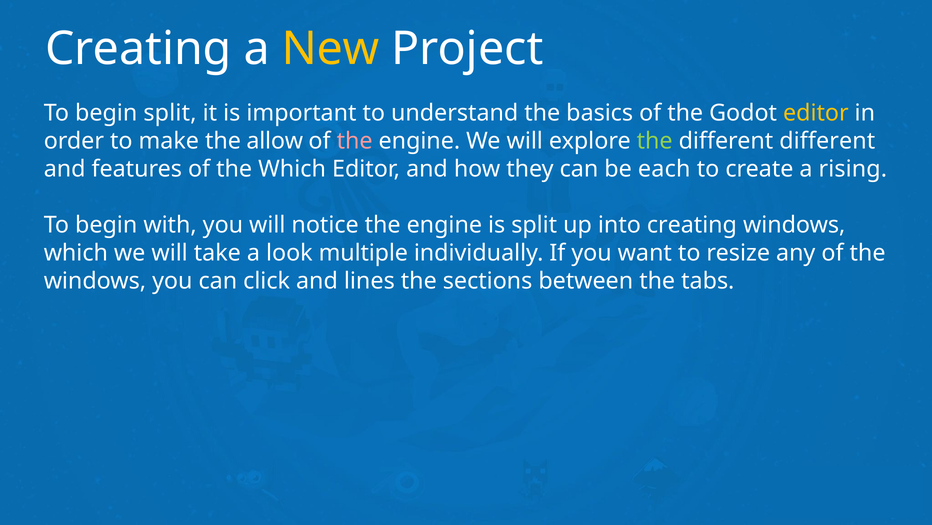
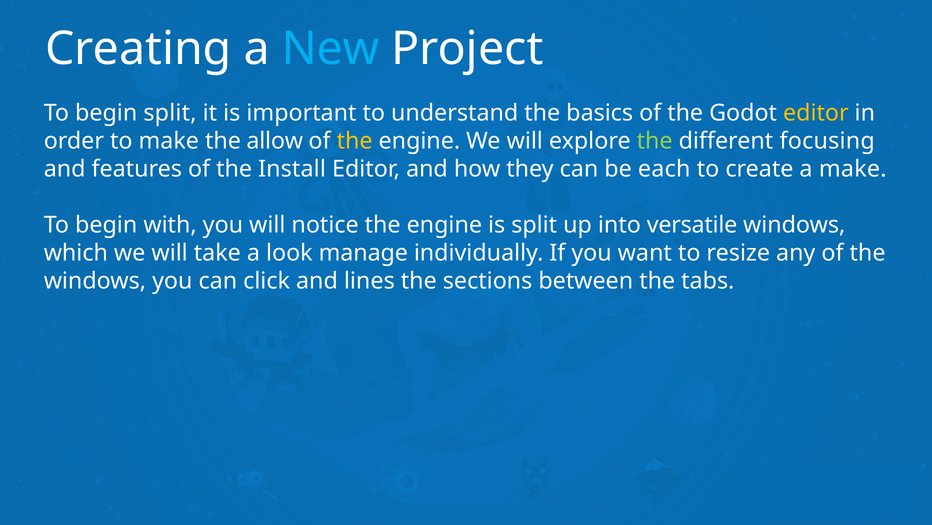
New colour: yellow -> light blue
the at (355, 141) colour: pink -> yellow
different different: different -> focusing
the Which: Which -> Install
a rising: rising -> make
into creating: creating -> versatile
multiple: multiple -> manage
